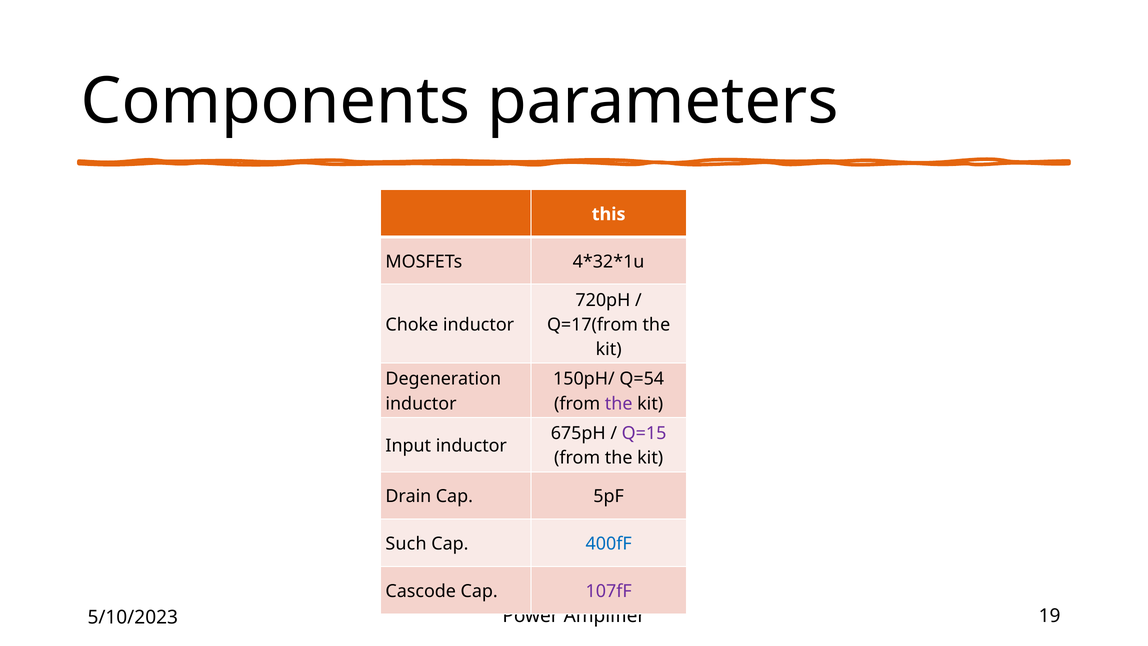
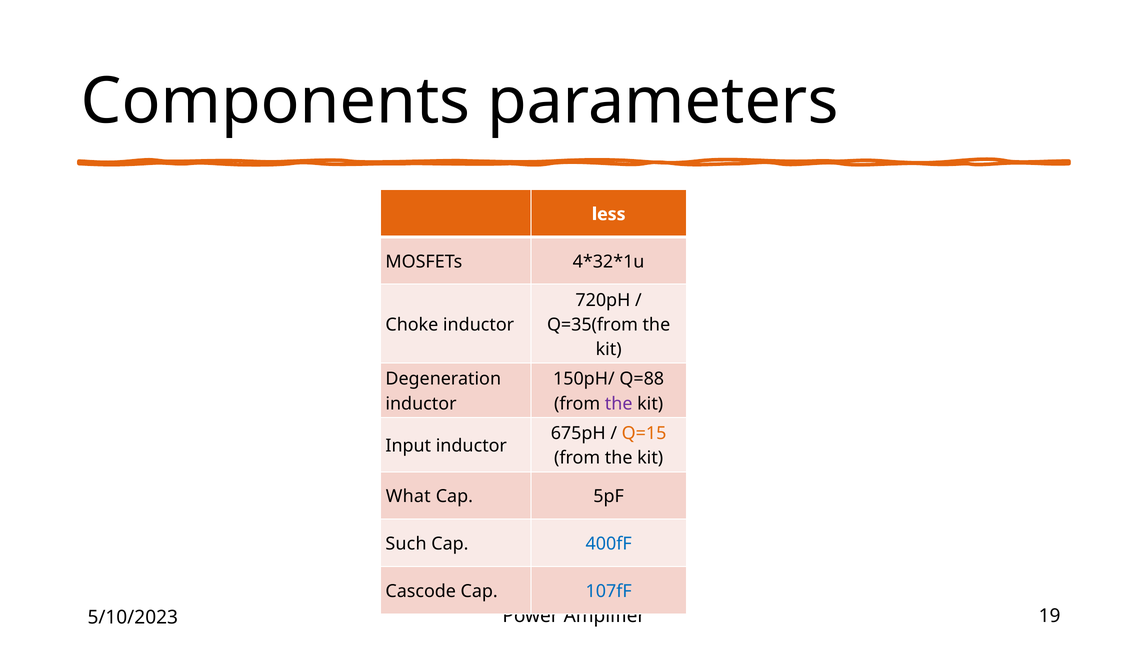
this: this -> less
Q=17(from: Q=17(from -> Q=35(from
Q=54: Q=54 -> Q=88
Q=15 colour: purple -> orange
Drain: Drain -> What
107fF colour: purple -> blue
